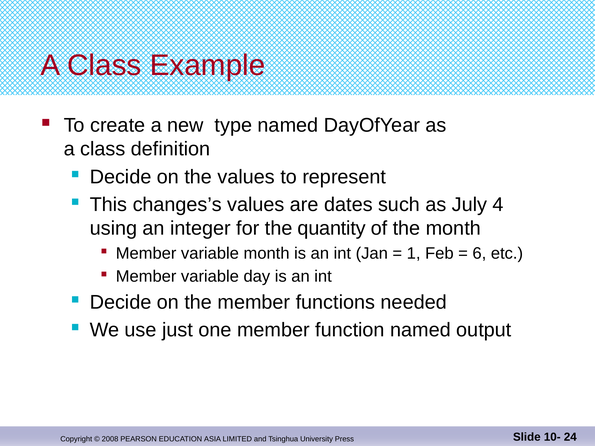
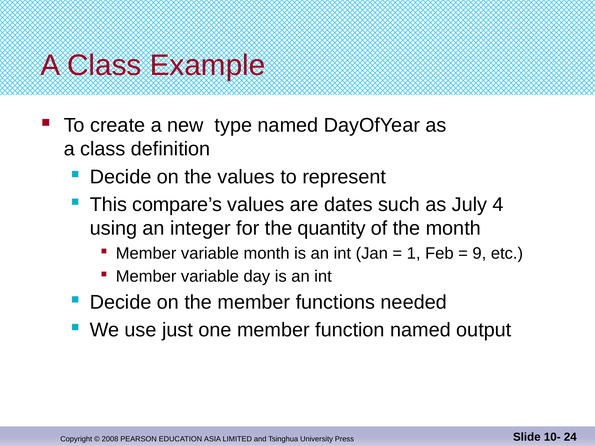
changes’s: changes’s -> compare’s
6: 6 -> 9
